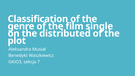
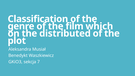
single: single -> which
